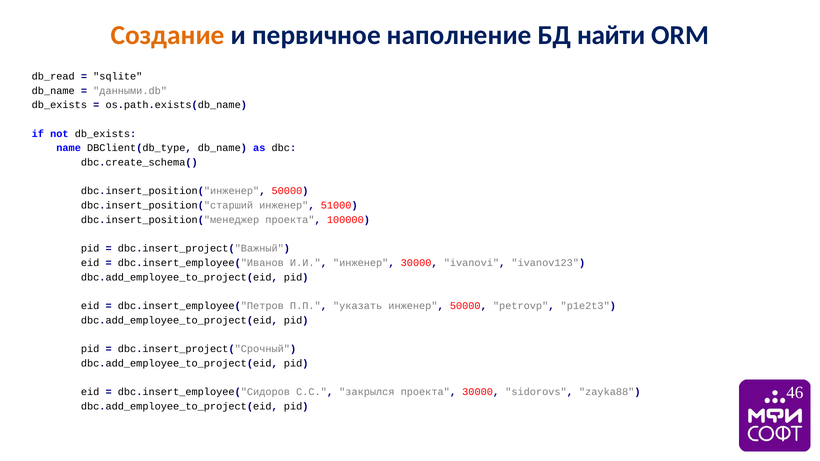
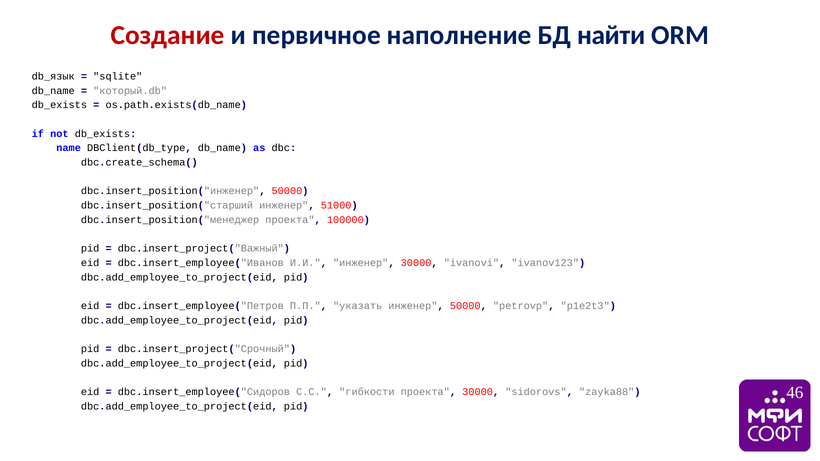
Создание colour: orange -> red
db_read: db_read -> db_язык
данными.db: данными.db -> который.db
закрылся: закрылся -> гибкости
